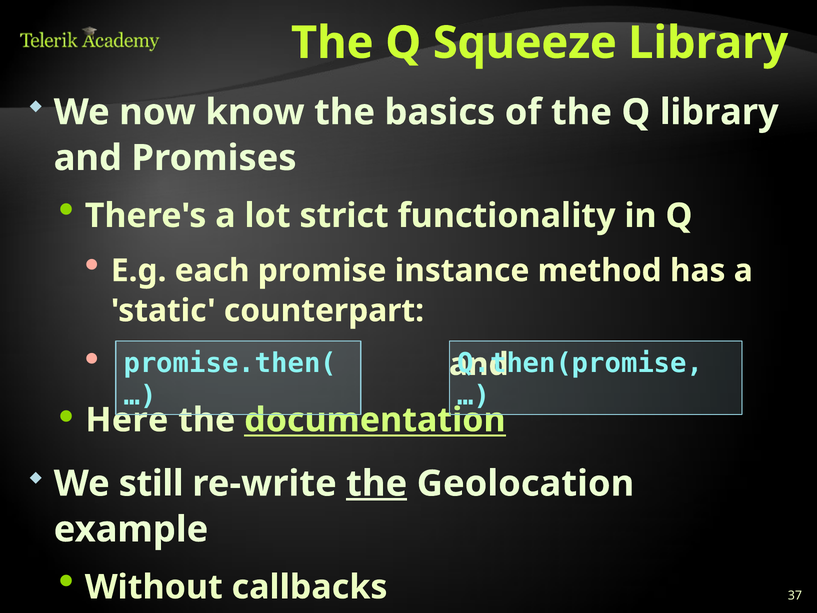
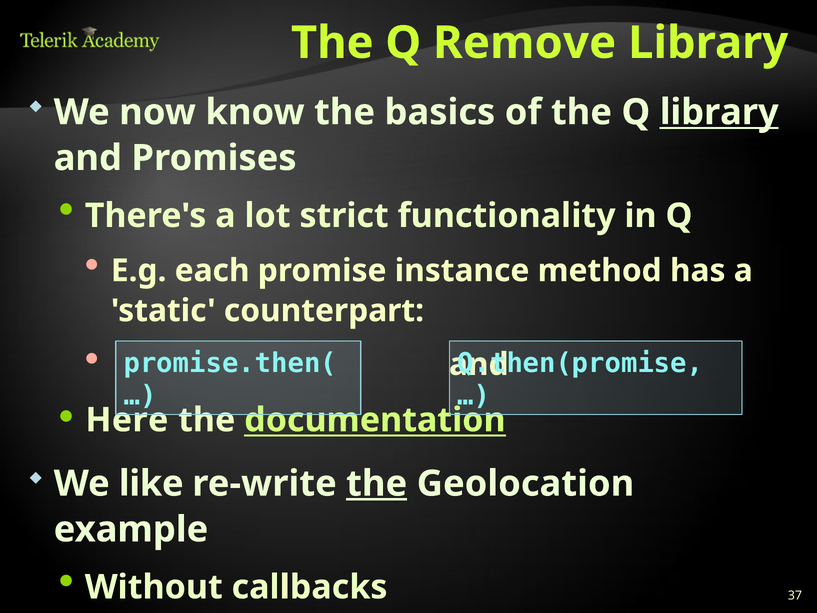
Squeeze: Squeeze -> Remove
library at (719, 112) underline: none -> present
still: still -> like
